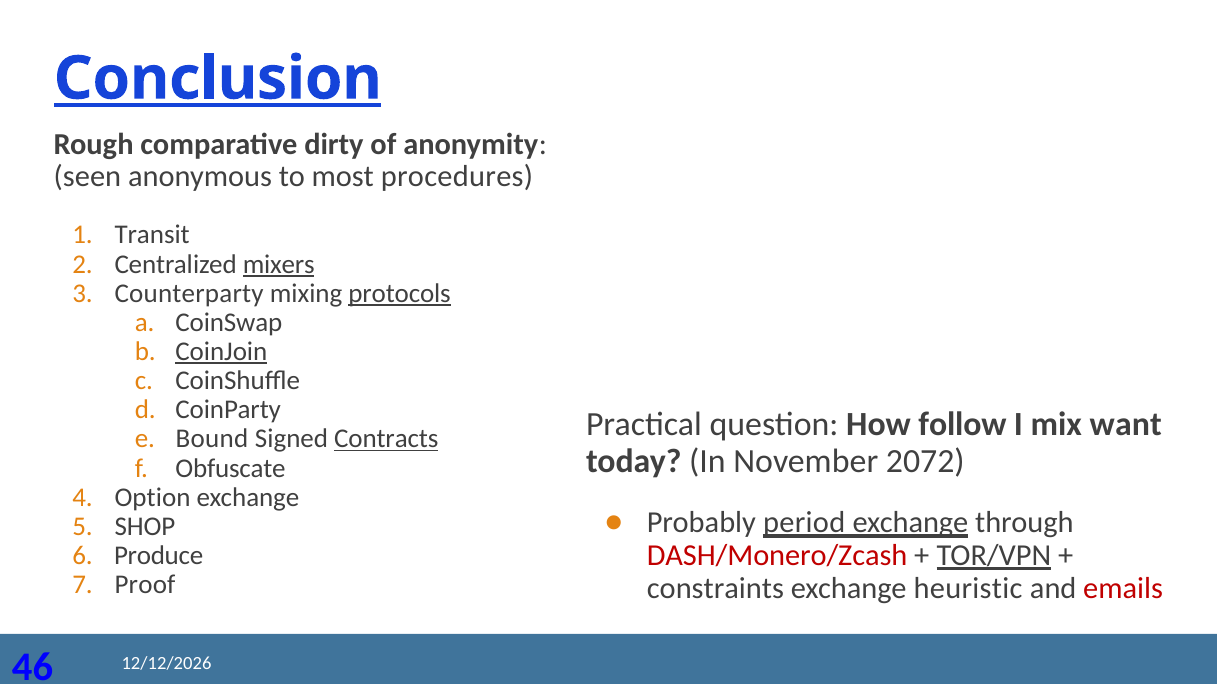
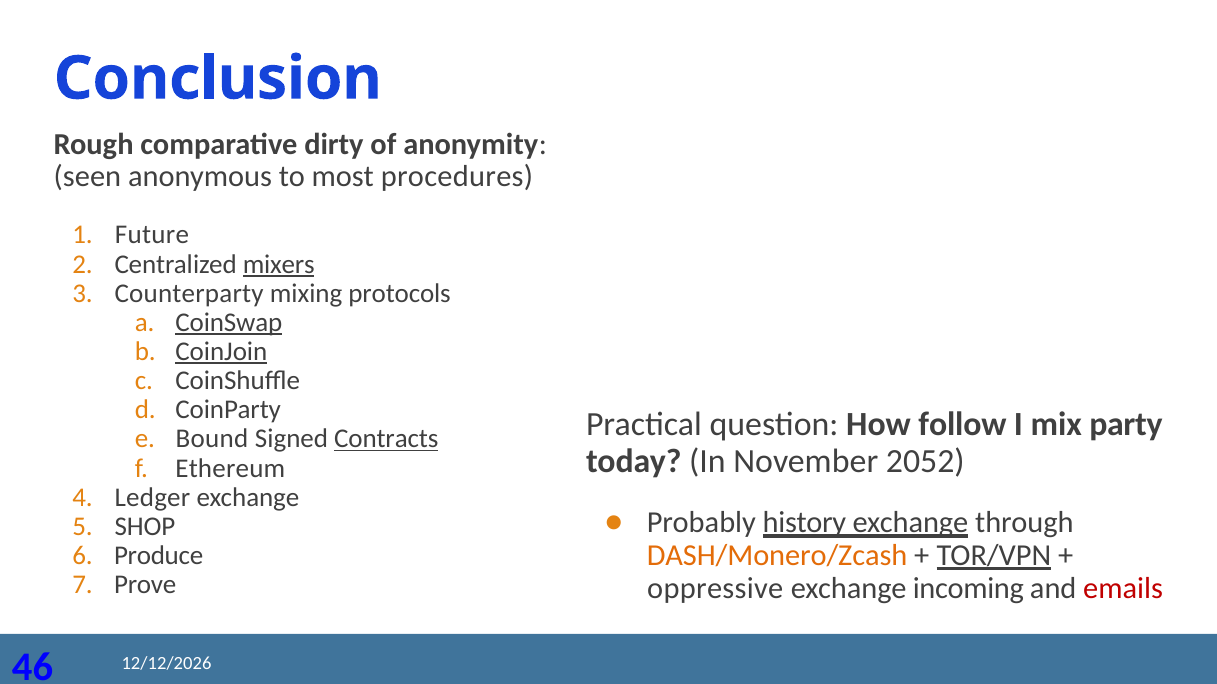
Conclusion underline: present -> none
Transit: Transit -> Future
protocols underline: present -> none
CoinSwap underline: none -> present
want: want -> party
2072: 2072 -> 2052
Obfuscate: Obfuscate -> Ethereum
Option: Option -> Ledger
period: period -> history
DASH/Monero/Zcash colour: red -> orange
Proof: Proof -> Prove
constraints: constraints -> oppressive
heuristic: heuristic -> incoming
